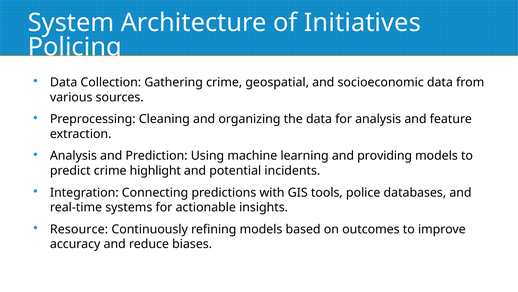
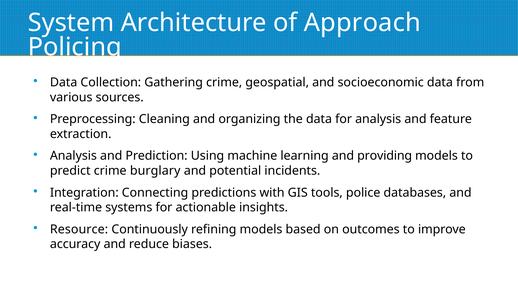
Initiatives: Initiatives -> Approach
highlight: highlight -> burglary
